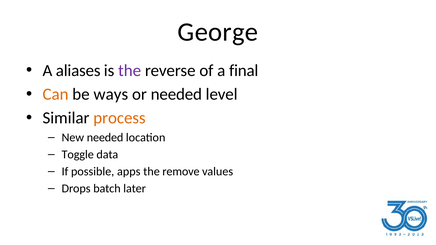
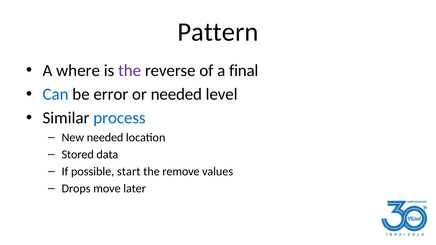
George: George -> Pattern
aliases: aliases -> where
Can colour: orange -> blue
ways: ways -> error
process colour: orange -> blue
Toggle: Toggle -> Stored
apps: apps -> start
batch: batch -> move
